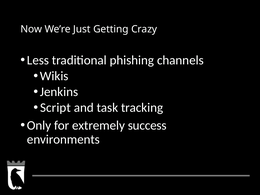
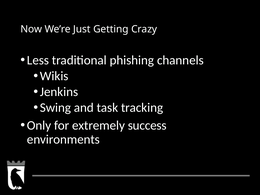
Script: Script -> Swing
